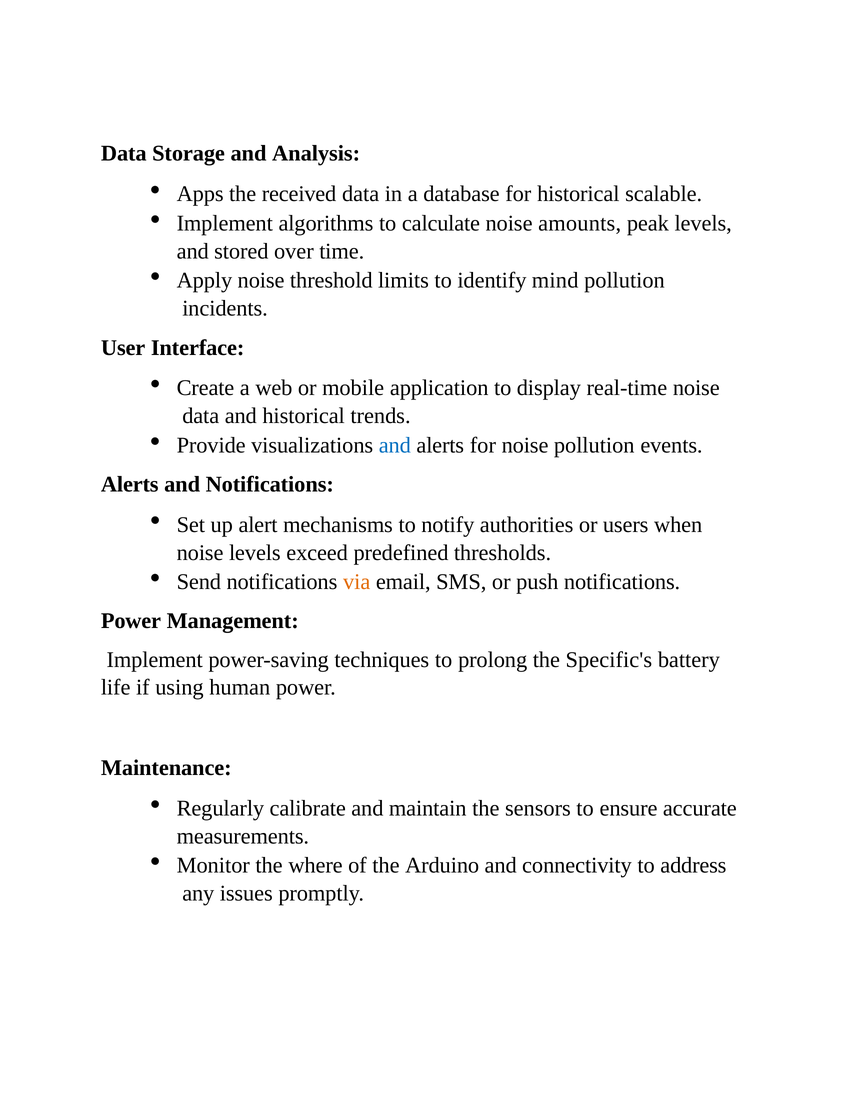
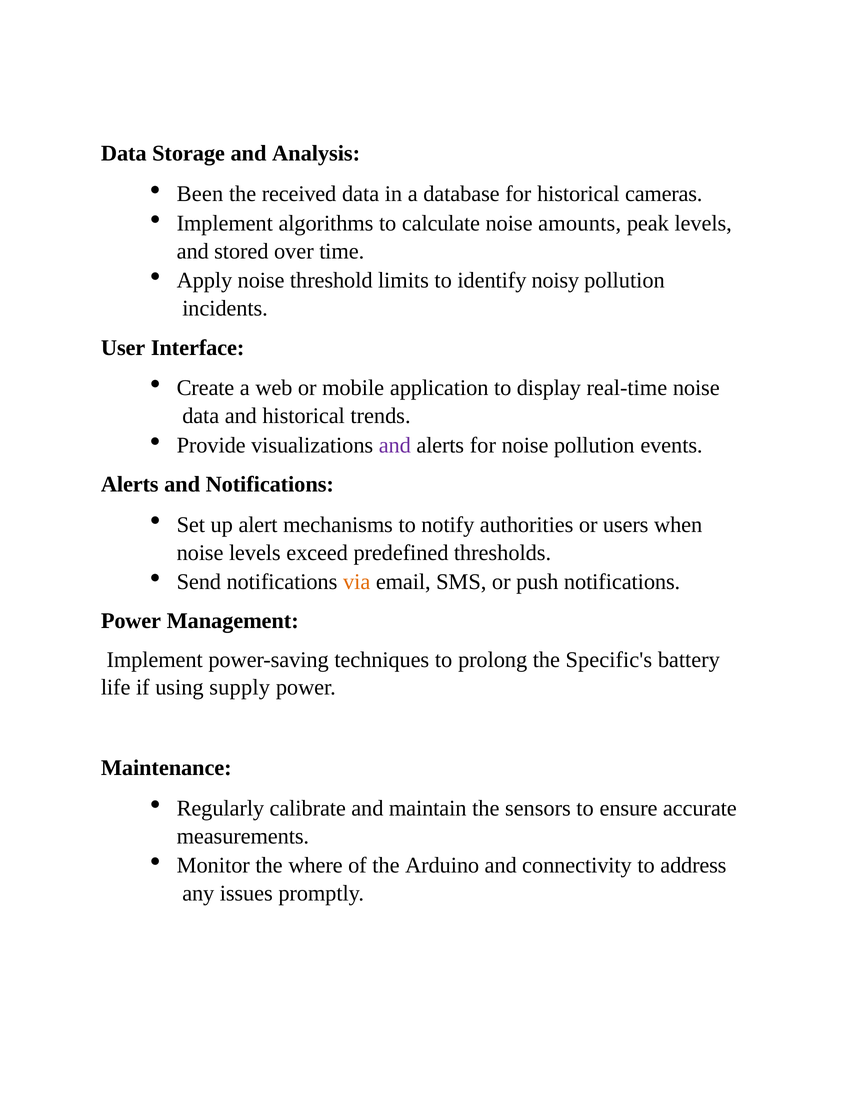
Apps: Apps -> Been
scalable: scalable -> cameras
mind: mind -> noisy
and at (395, 445) colour: blue -> purple
human: human -> supply
